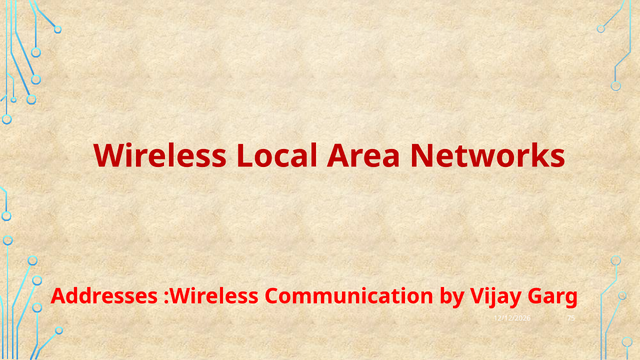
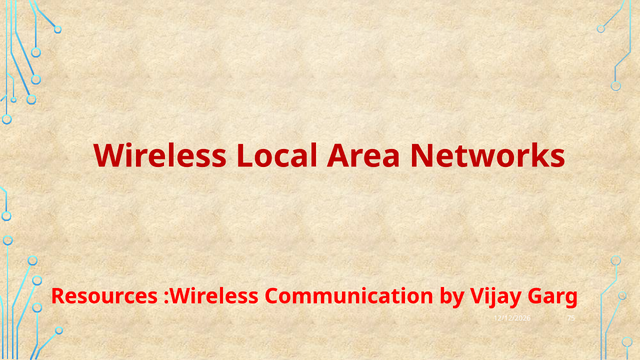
Addresses: Addresses -> Resources
